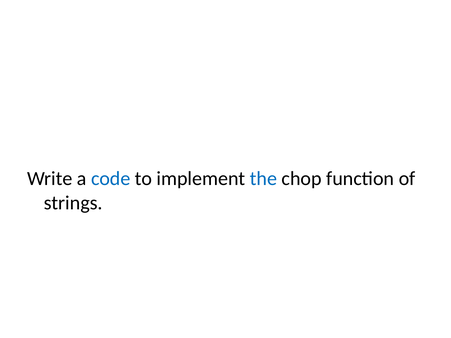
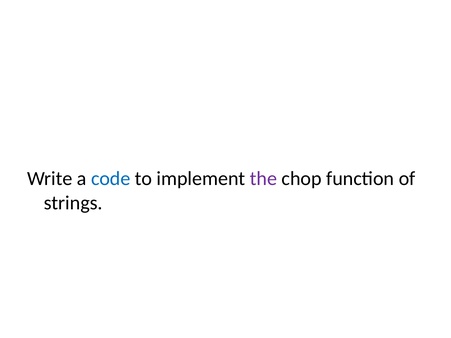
the colour: blue -> purple
